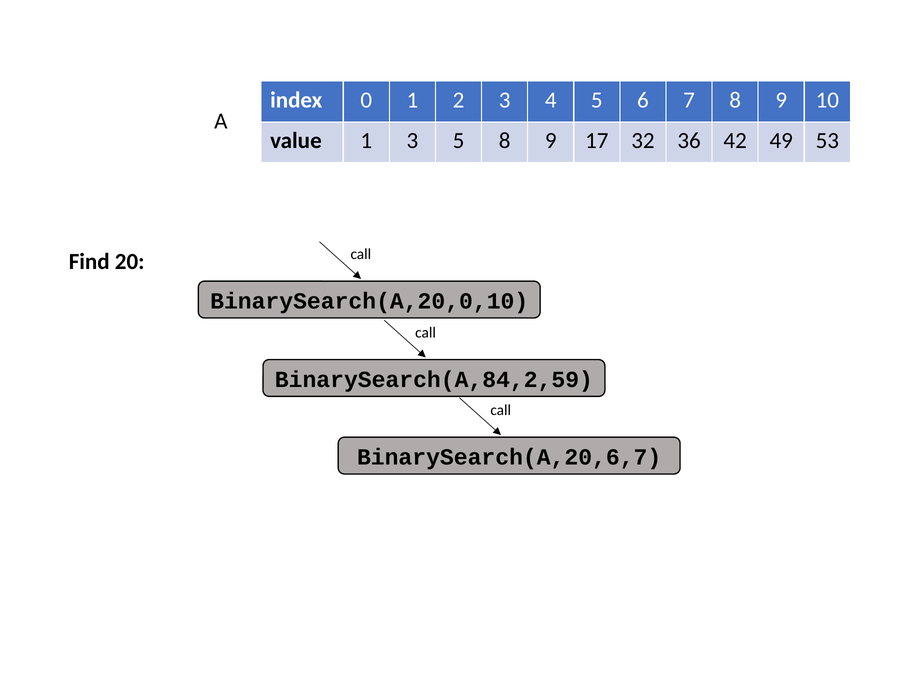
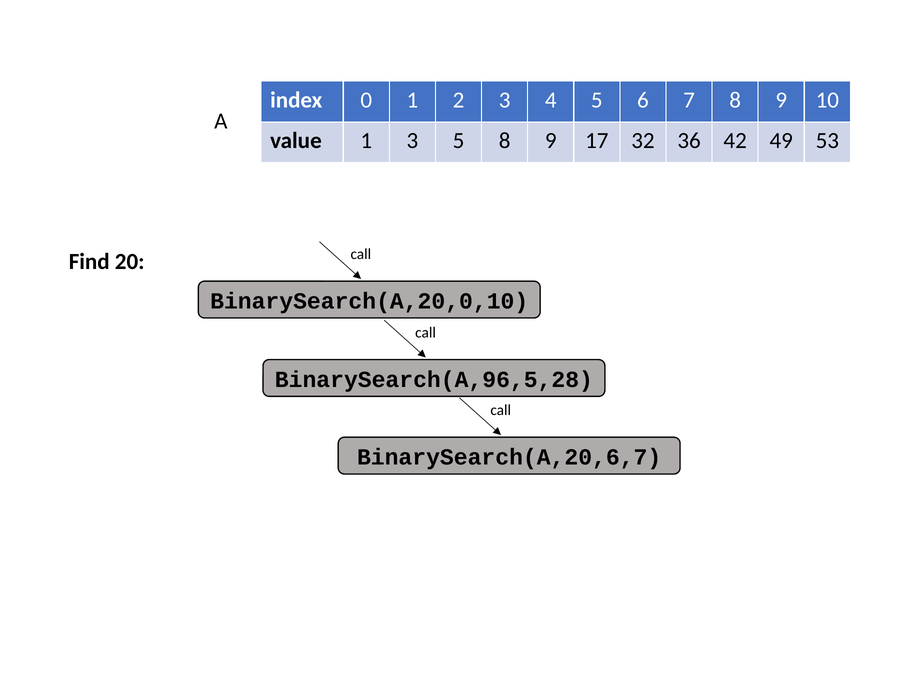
BinarySearch(A,84,2,59: BinarySearch(A,84,2,59 -> BinarySearch(A,96,5,28
